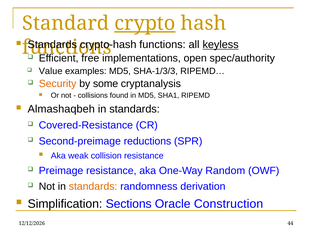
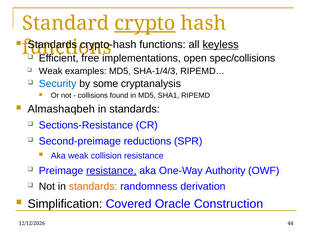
spec/authority: spec/authority -> spec/collisions
Value at (51, 71): Value -> Weak
SHA-1/3/3: SHA-1/3/3 -> SHA-1/4/3
Security colour: orange -> blue
Covered-Resistance: Covered-Resistance -> Sections-Resistance
resistance at (111, 171) underline: none -> present
Random: Random -> Authority
Sections: Sections -> Covered
